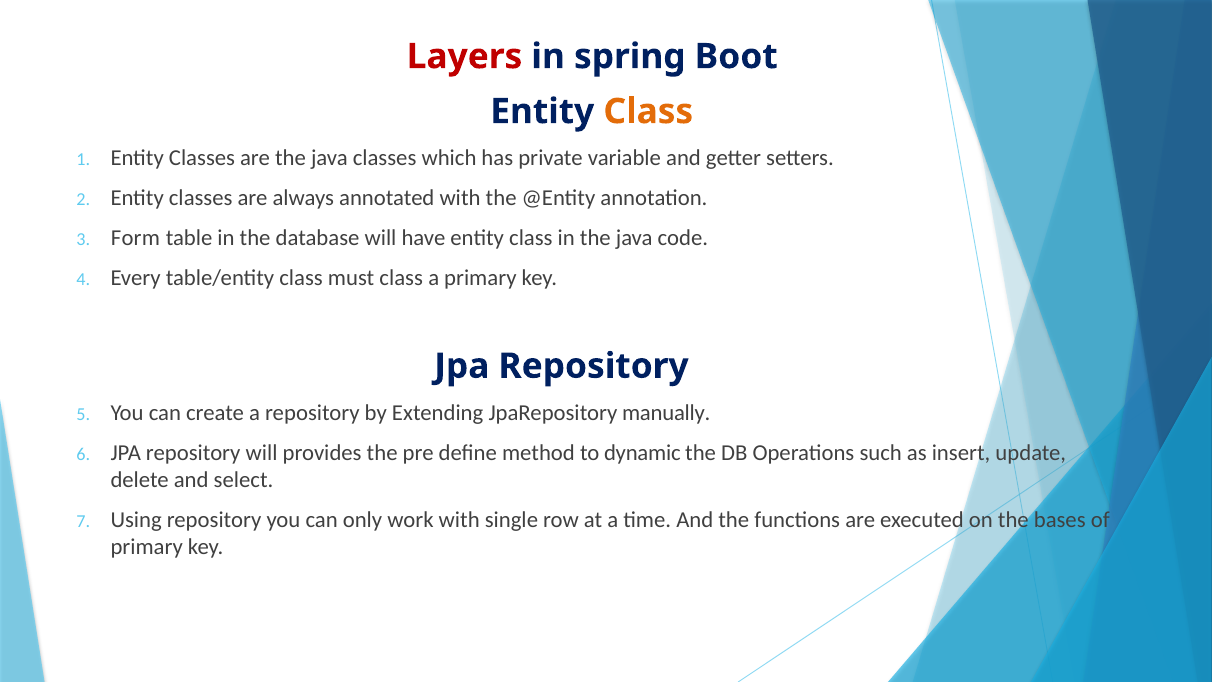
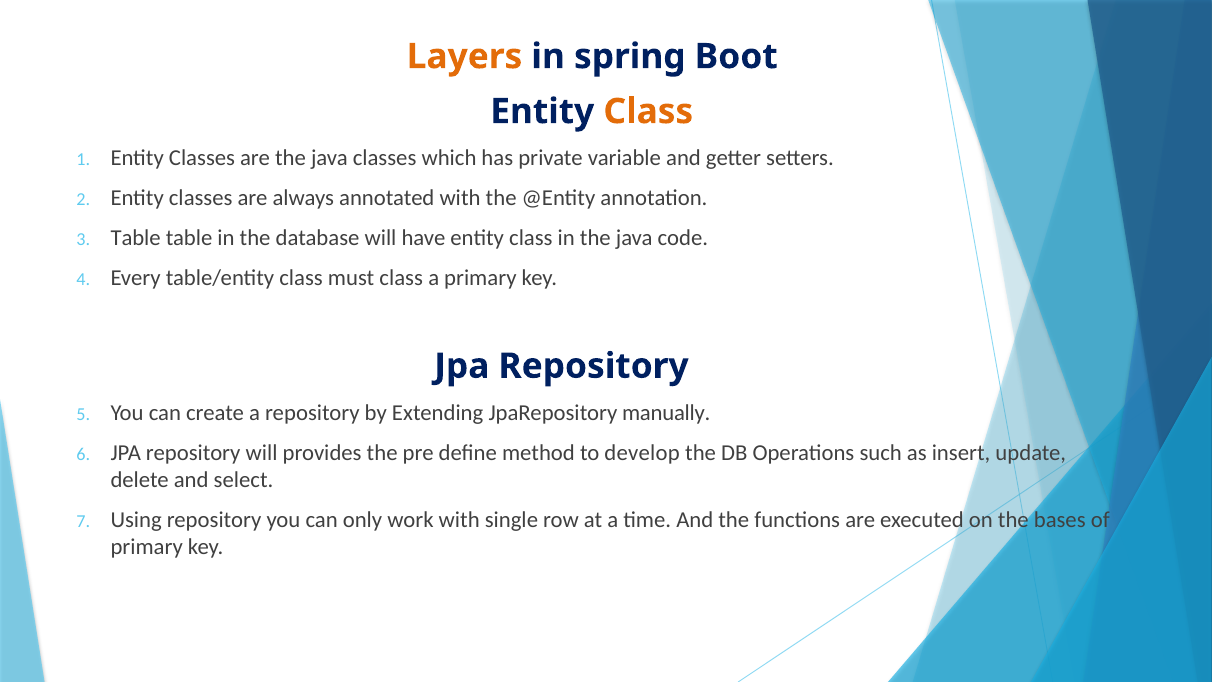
Layers colour: red -> orange
Form at (135, 238): Form -> Table
dynamic: dynamic -> develop
